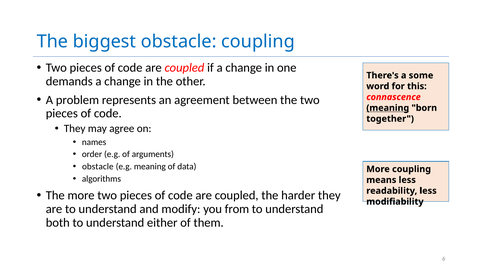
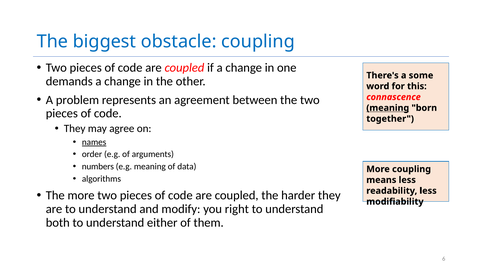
names underline: none -> present
obstacle at (98, 167): obstacle -> numbers
from: from -> right
